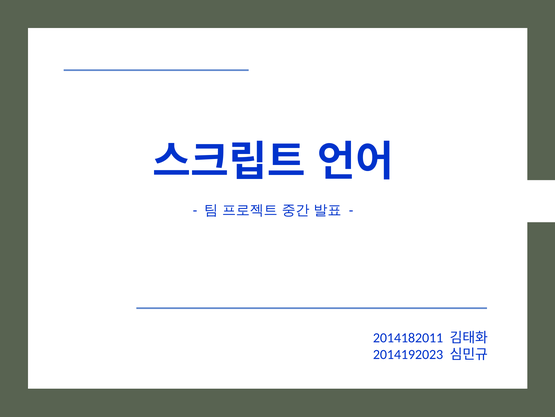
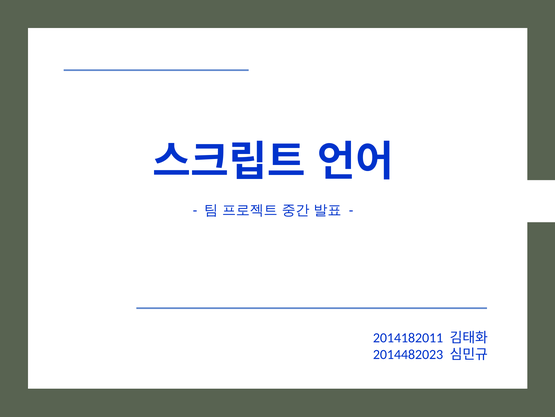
2014192023: 2014192023 -> 2014482023
